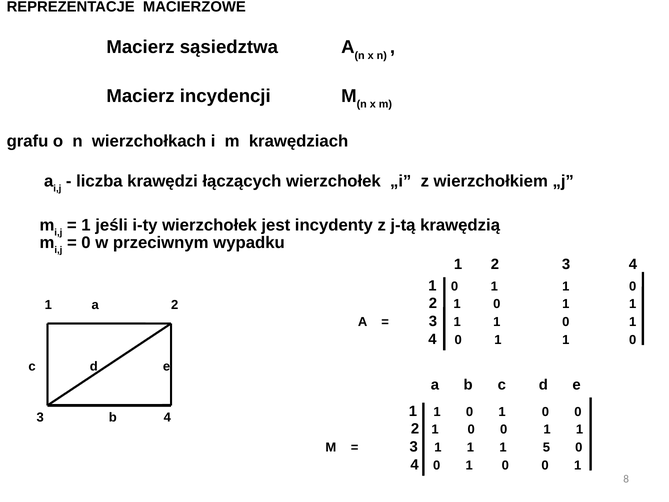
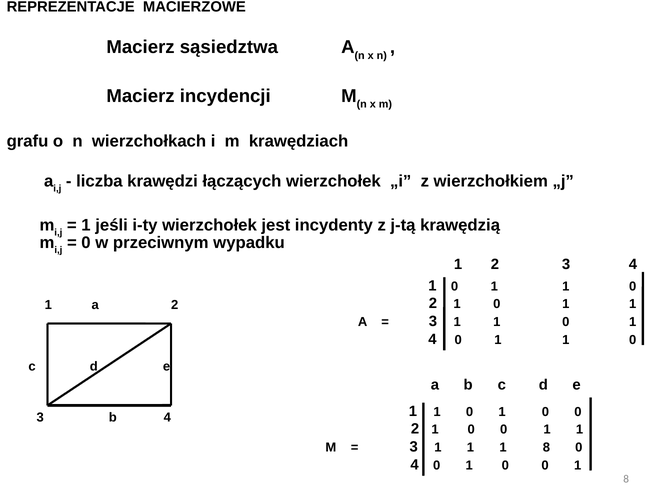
1 5: 5 -> 8
